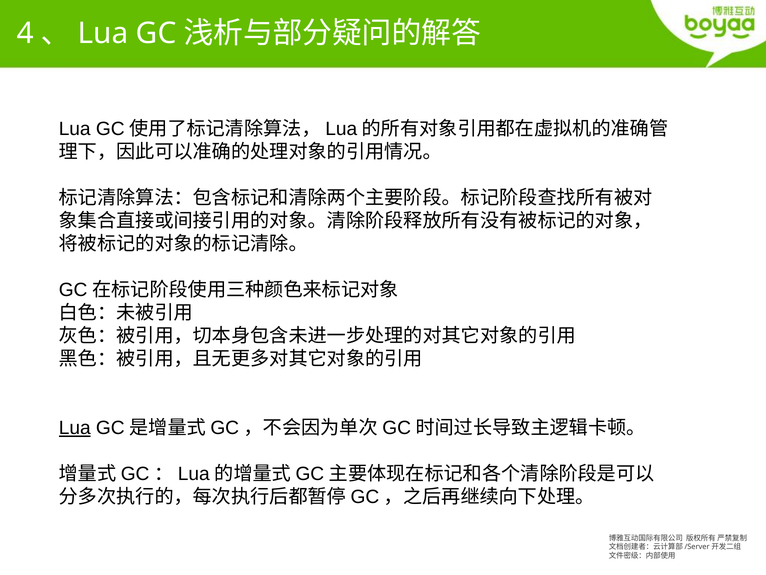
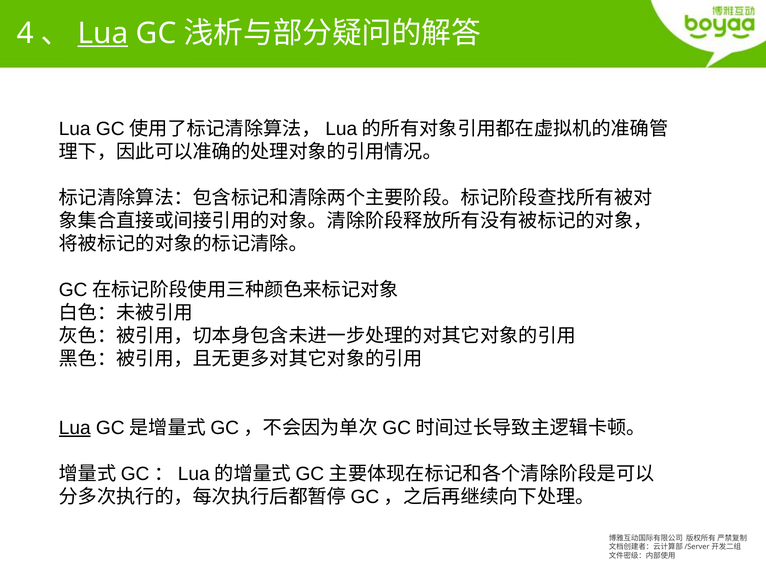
Lua at (103, 33) underline: none -> present
